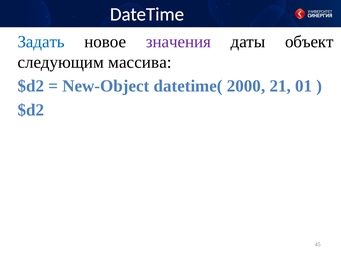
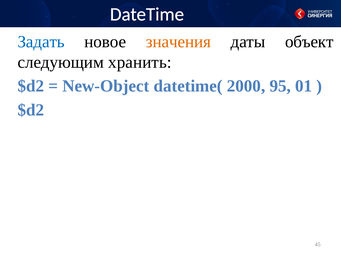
значения colour: purple -> orange
массива: массива -> хранить
21: 21 -> 95
